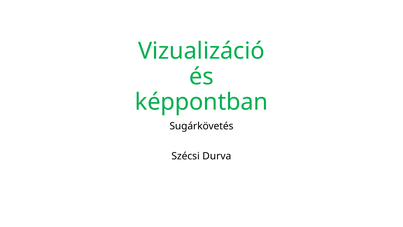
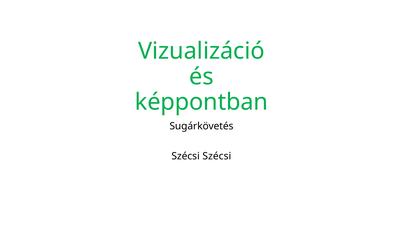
Szécsi Durva: Durva -> Szécsi
